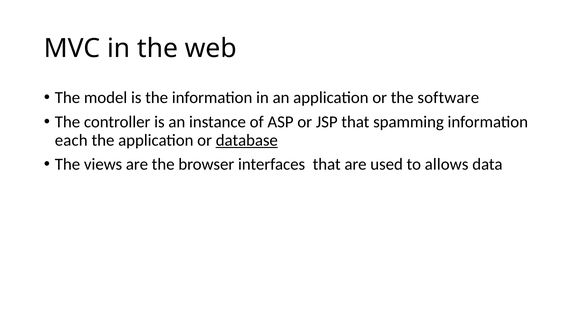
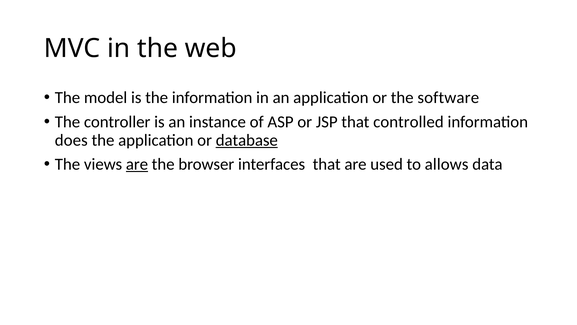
spamming: spamming -> controlled
each: each -> does
are at (137, 164) underline: none -> present
